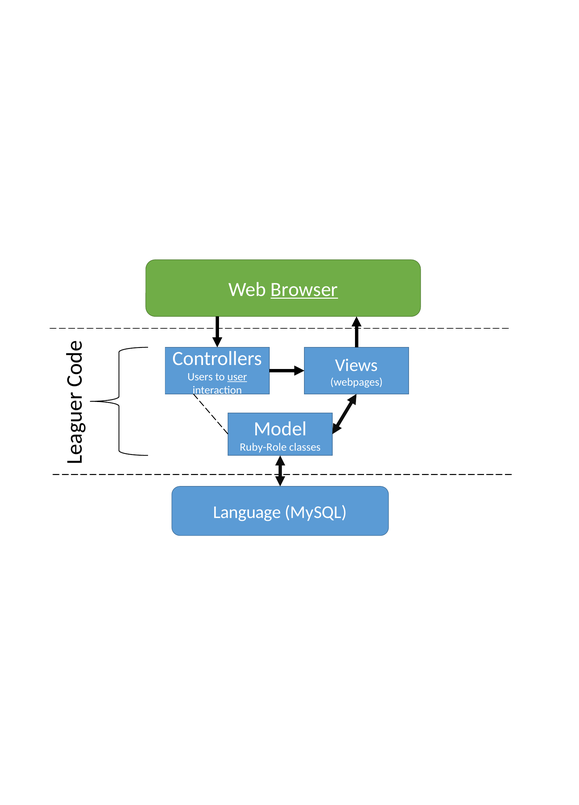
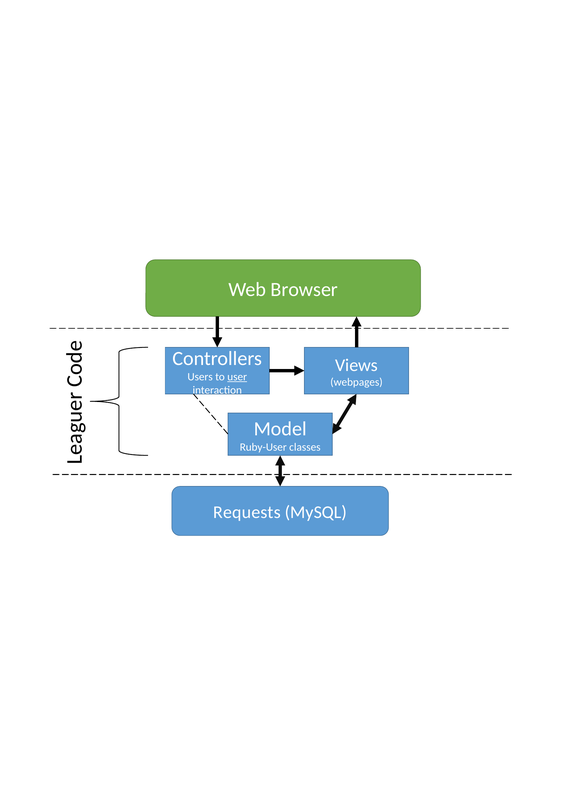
Browser underline: present -> none
Ruby-Role: Ruby-Role -> Ruby-User
Language: Language -> Requests
